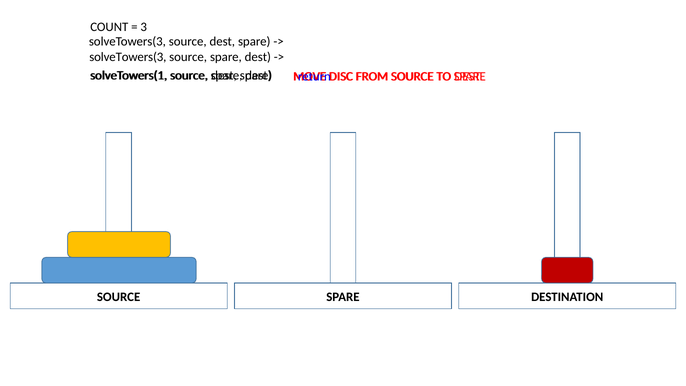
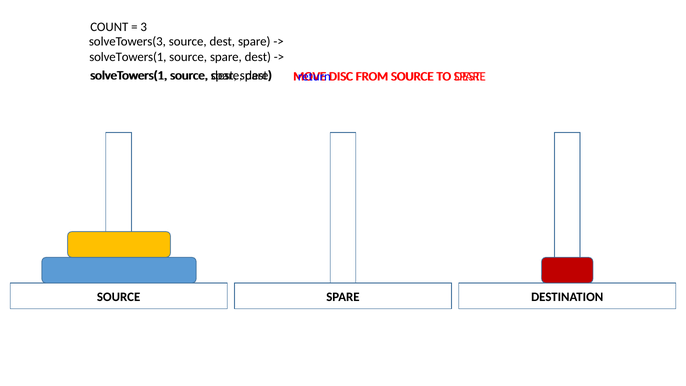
solveTowers(3 at (128, 57): solveTowers(3 -> solveTowers(1
